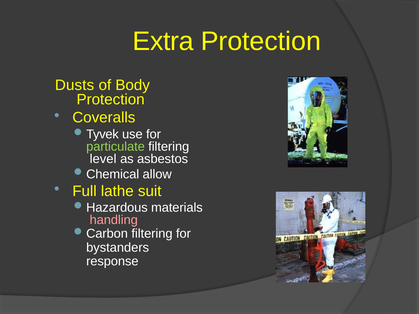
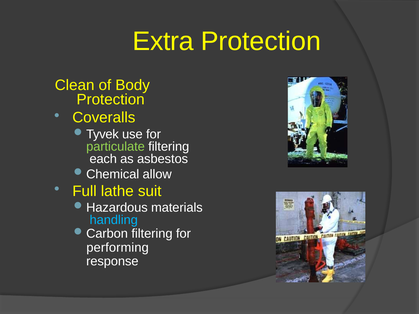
Dusts: Dusts -> Clean
level: level -> each
handling colour: pink -> light blue
bystanders: bystanders -> performing
